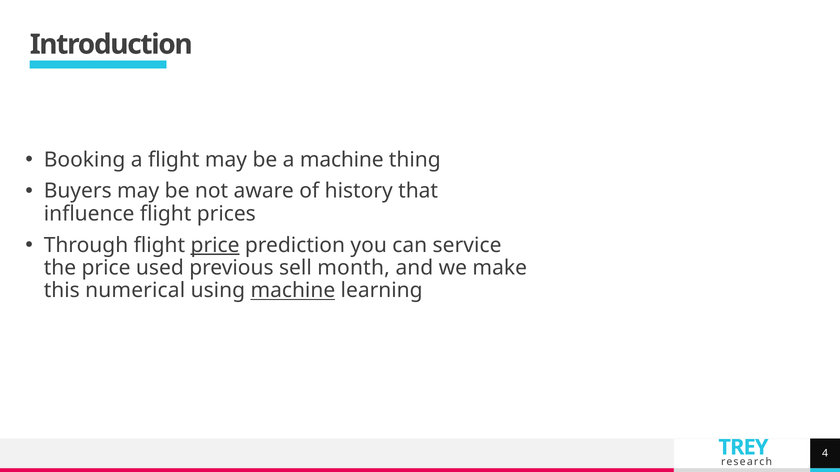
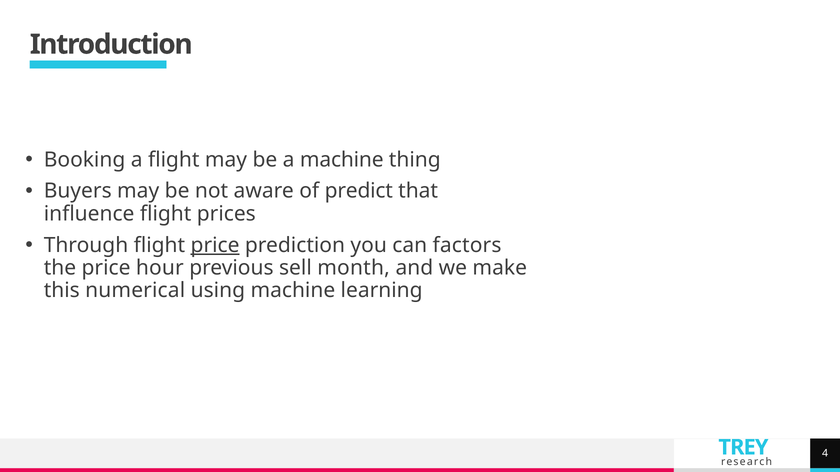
history: history -> predict
service: service -> factors
used: used -> hour
machine at (293, 291) underline: present -> none
